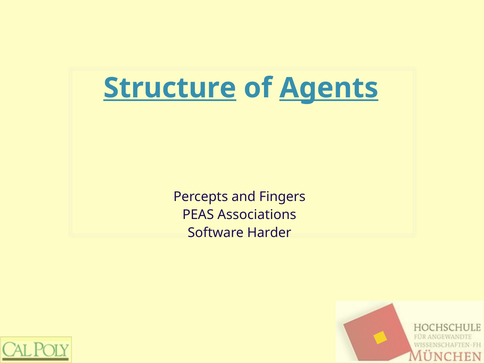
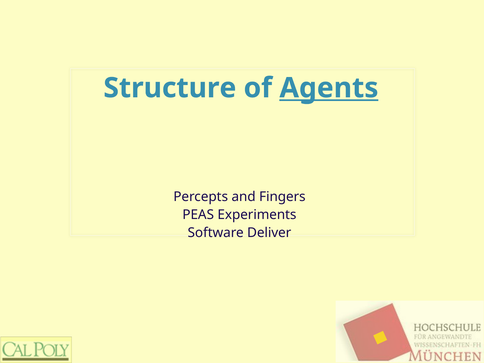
Structure underline: present -> none
Associations: Associations -> Experiments
Harder: Harder -> Deliver
